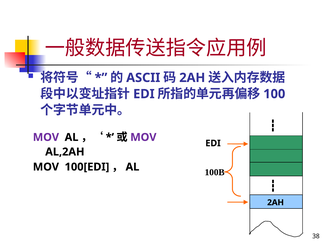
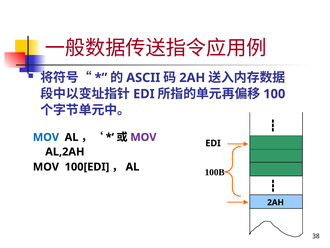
MOV at (46, 137) colour: purple -> blue
